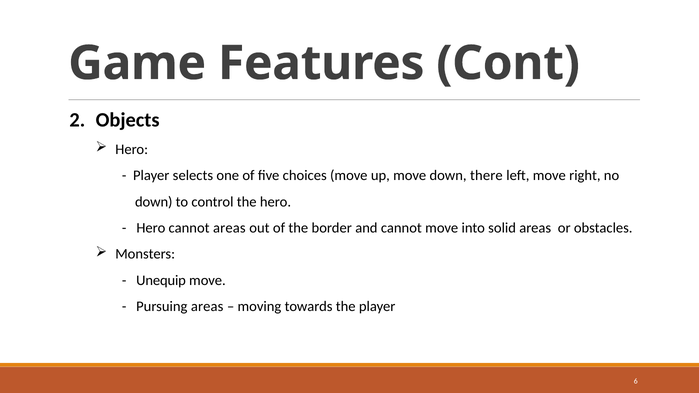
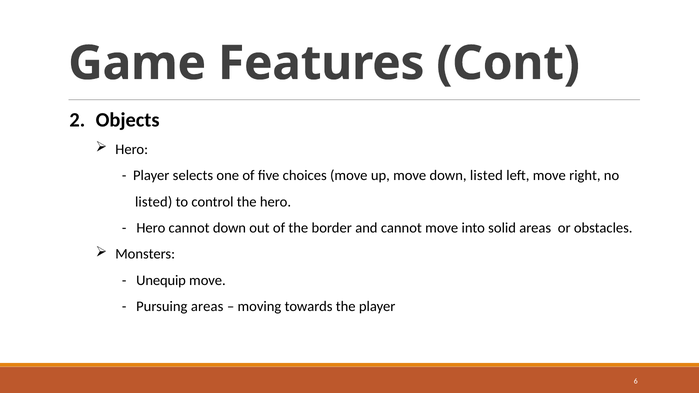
down there: there -> listed
down at (154, 202): down -> listed
cannot areas: areas -> down
